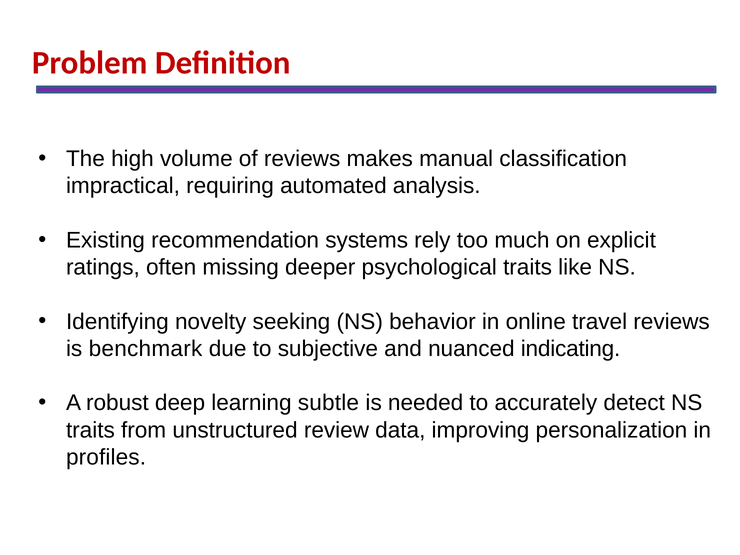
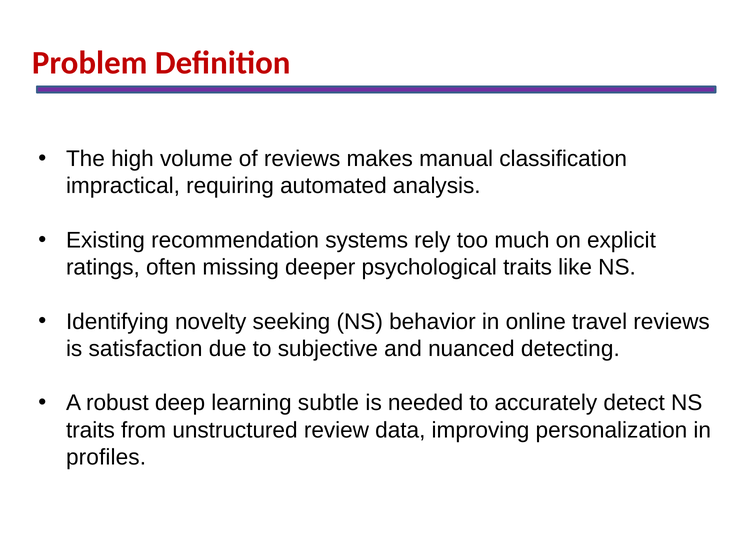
benchmark: benchmark -> satisfaction
indicating: indicating -> detecting
